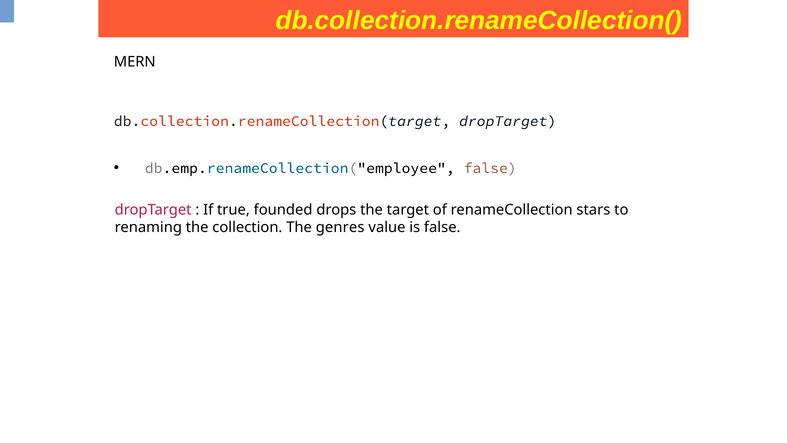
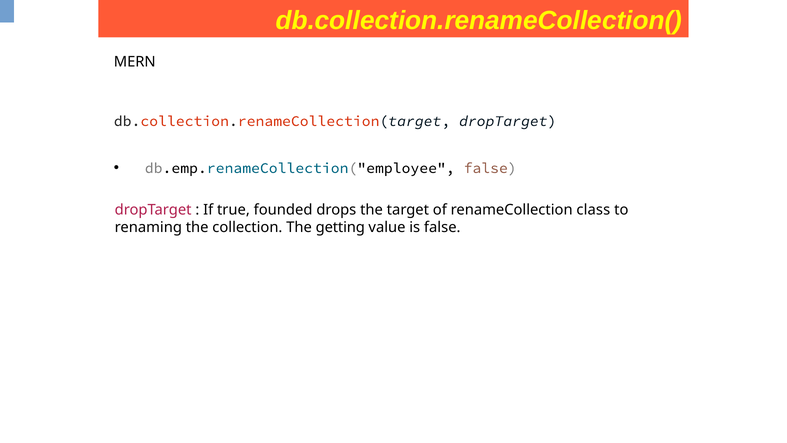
stars: stars -> class
genres: genres -> getting
